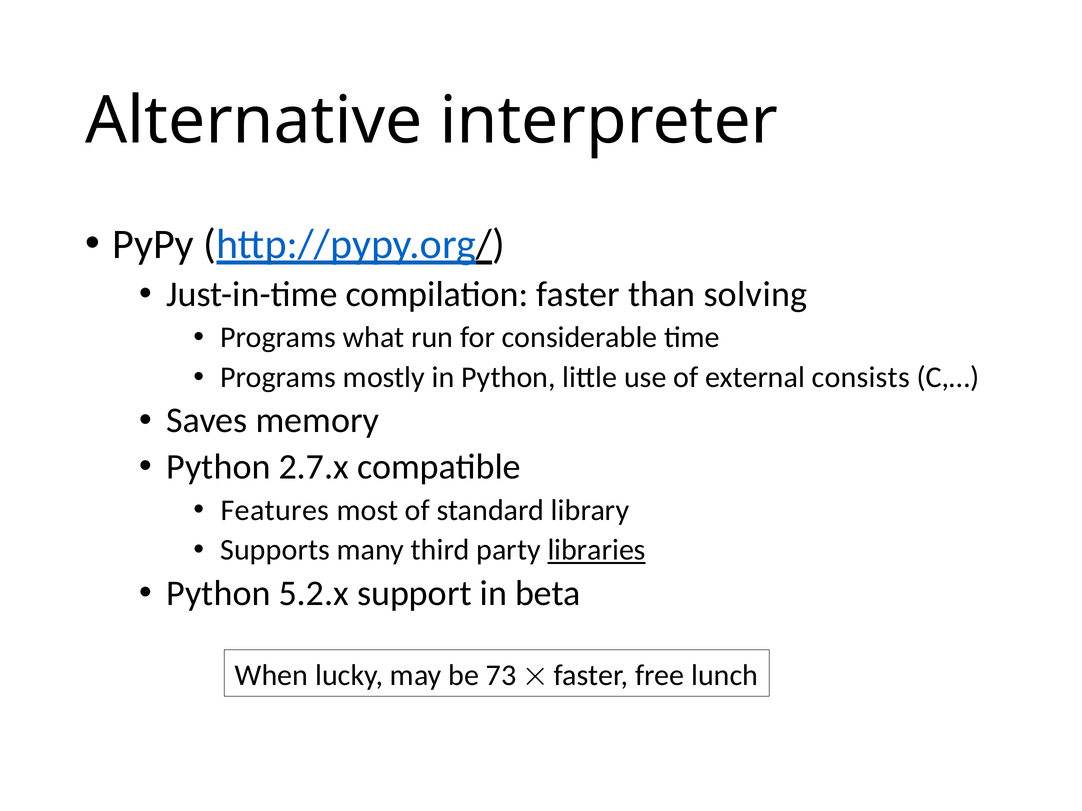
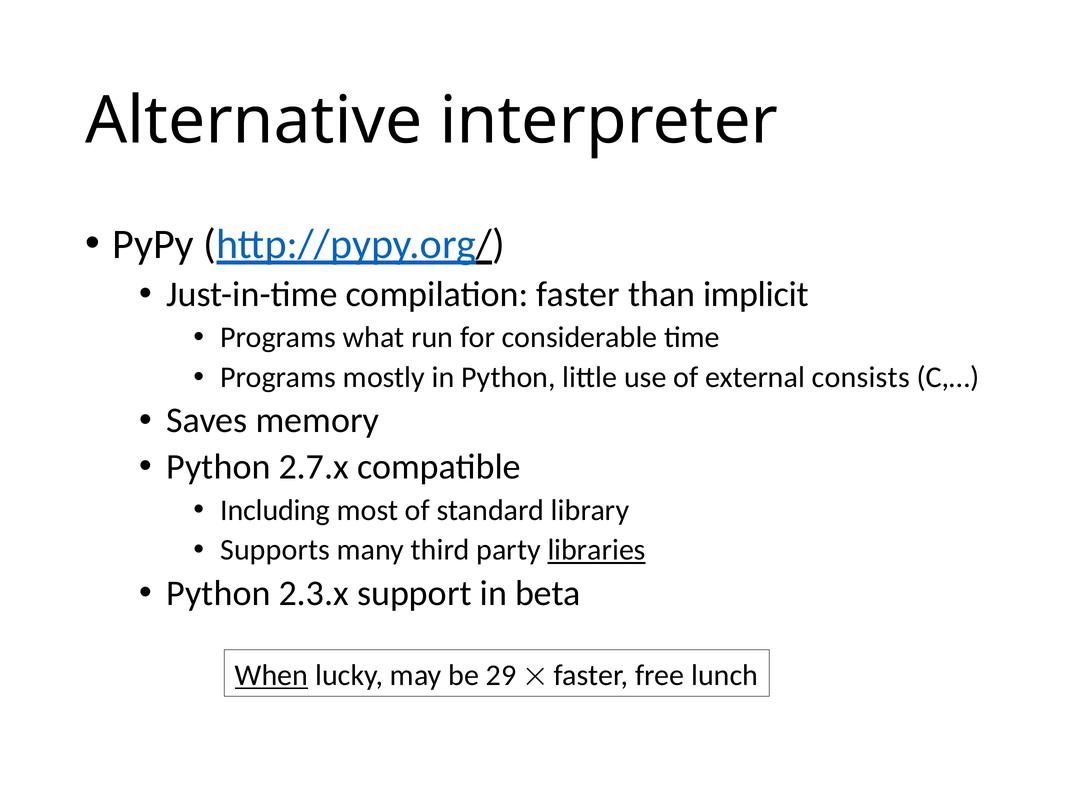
solving: solving -> implicit
Features: Features -> Including
5.2.x: 5.2.x -> 2.3.x
When underline: none -> present
73: 73 -> 29
